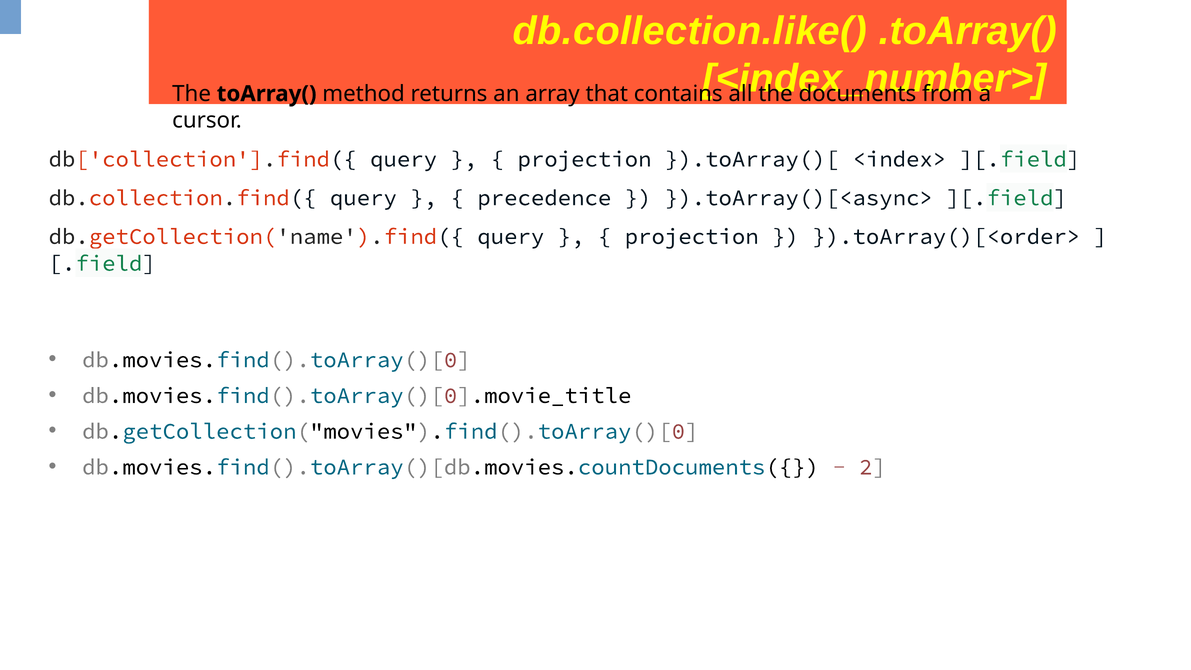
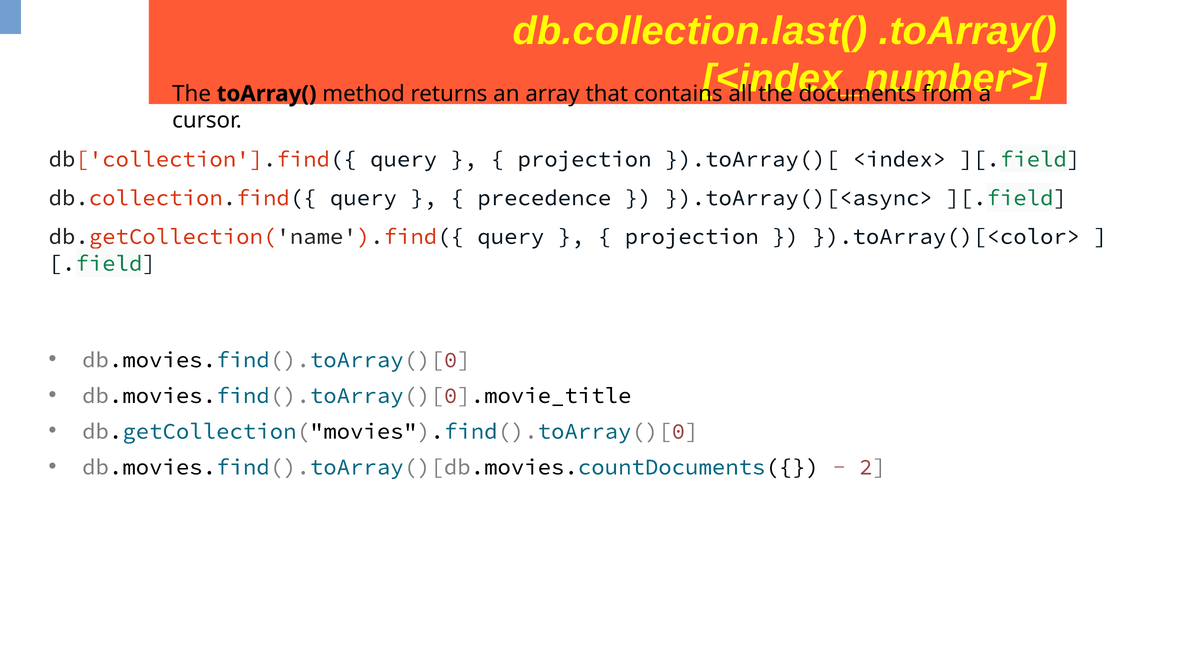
db.collection.like(: db.collection.like( -> db.collection.last(
}).toArray()[<order>: }).toArray()[<order> -> }).toArray()[<color>
